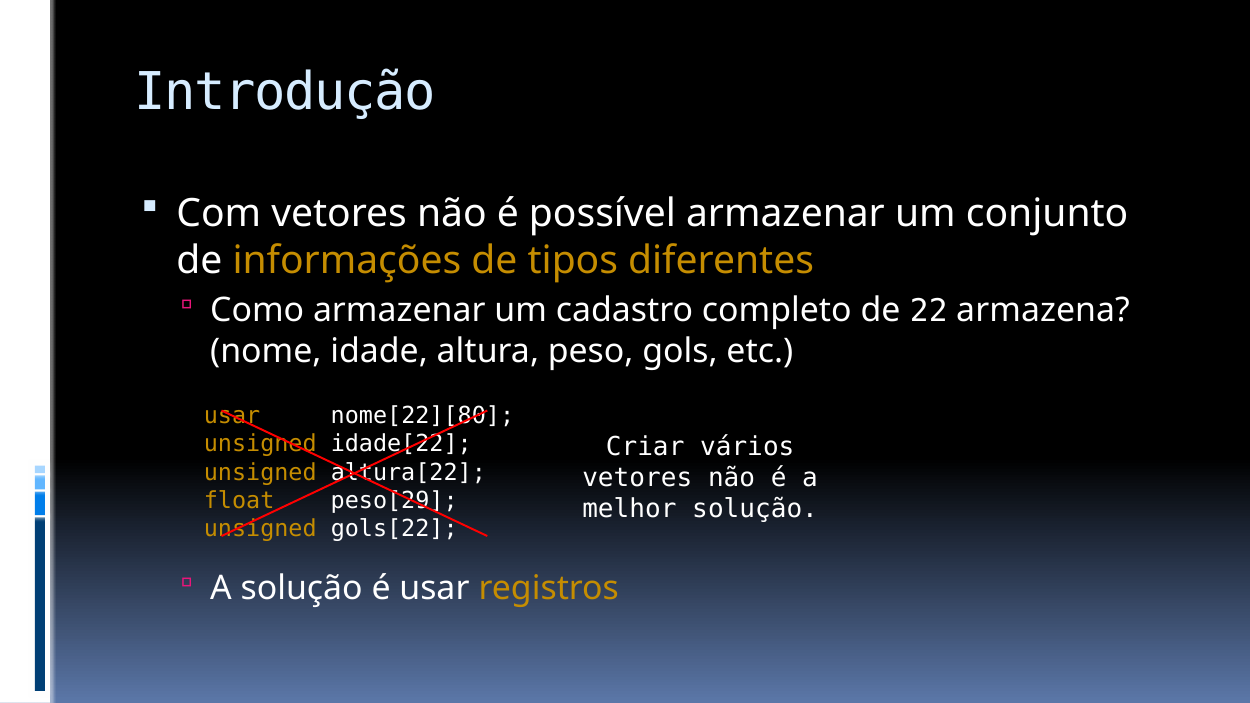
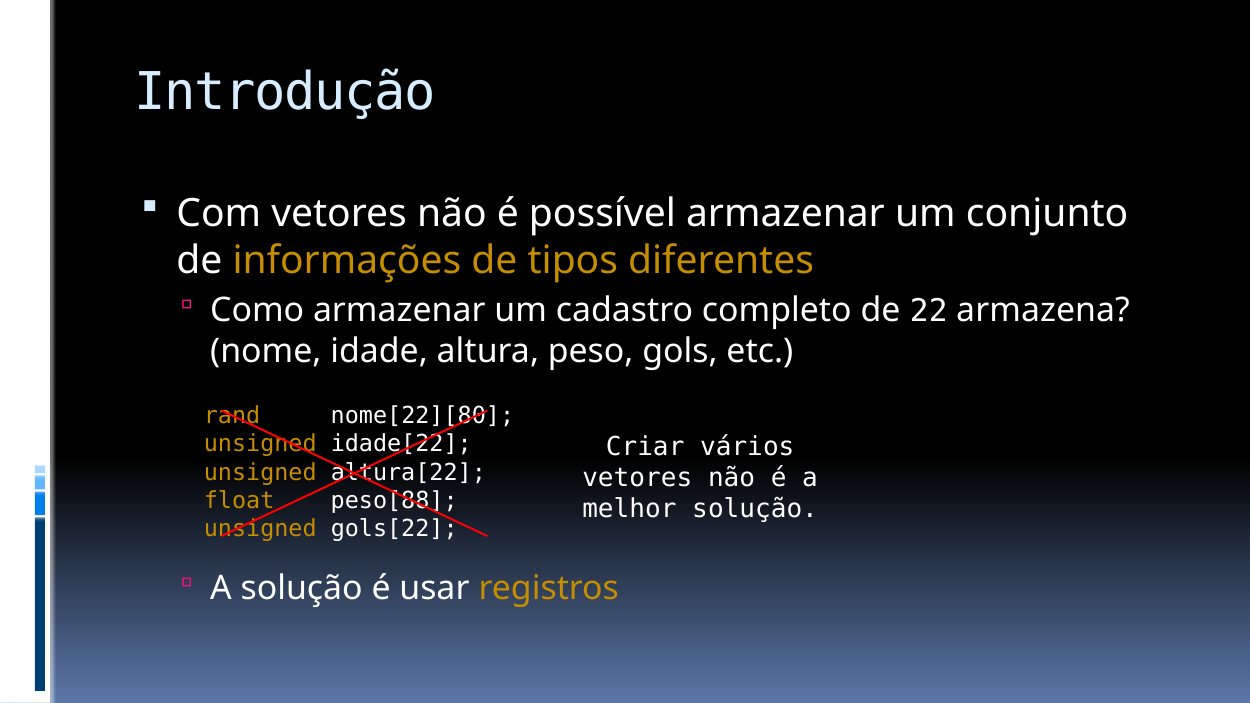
usar at (232, 416): usar -> rand
peso[29: peso[29 -> peso[88
